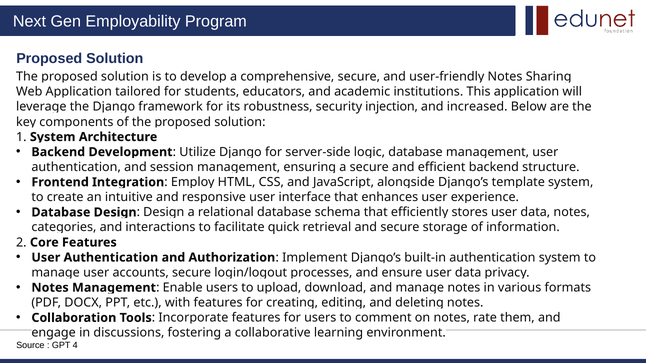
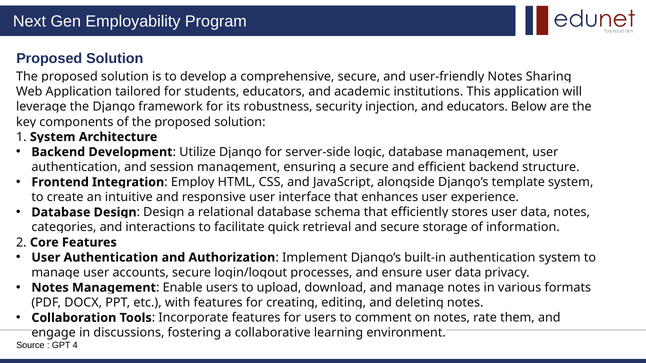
and increased: increased -> educators
